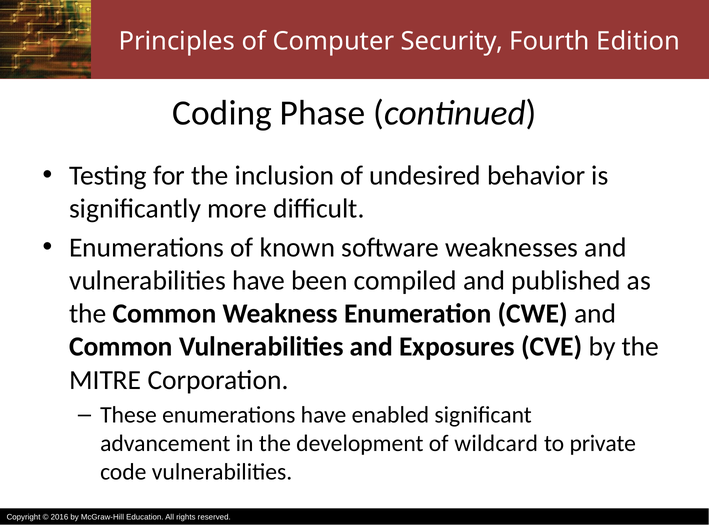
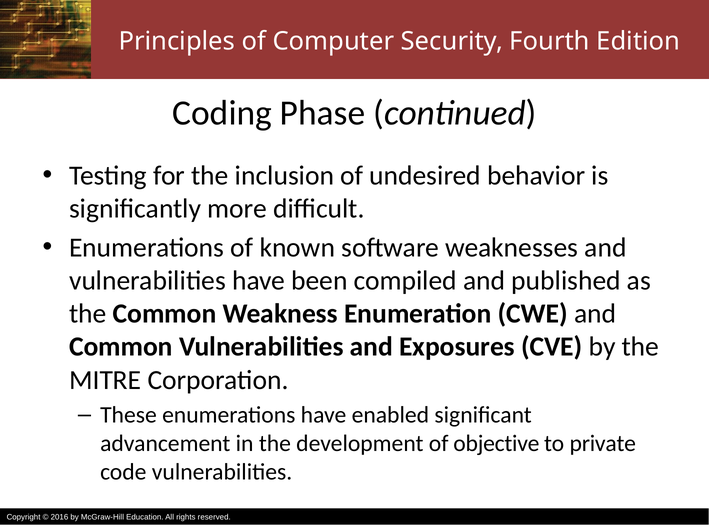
wildcard: wildcard -> objective
